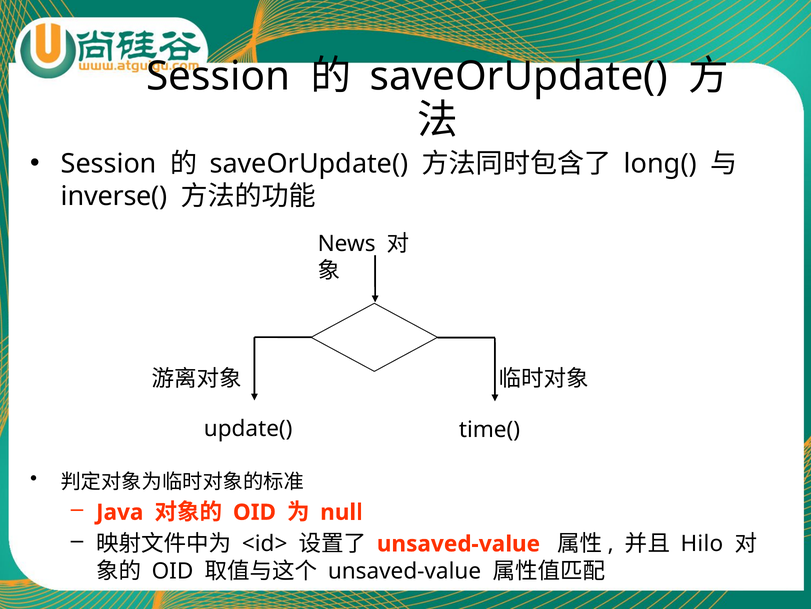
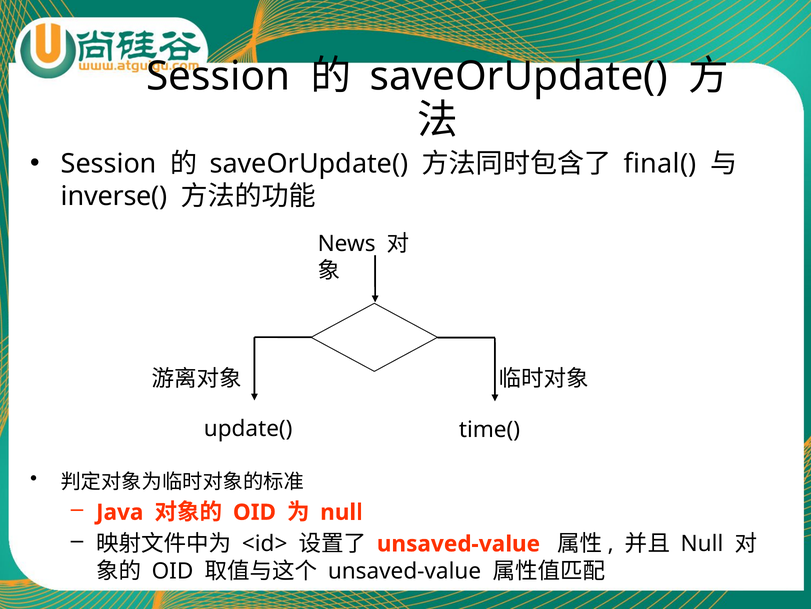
long(: long( -> final(
Hilo at (702, 543): Hilo -> Null
